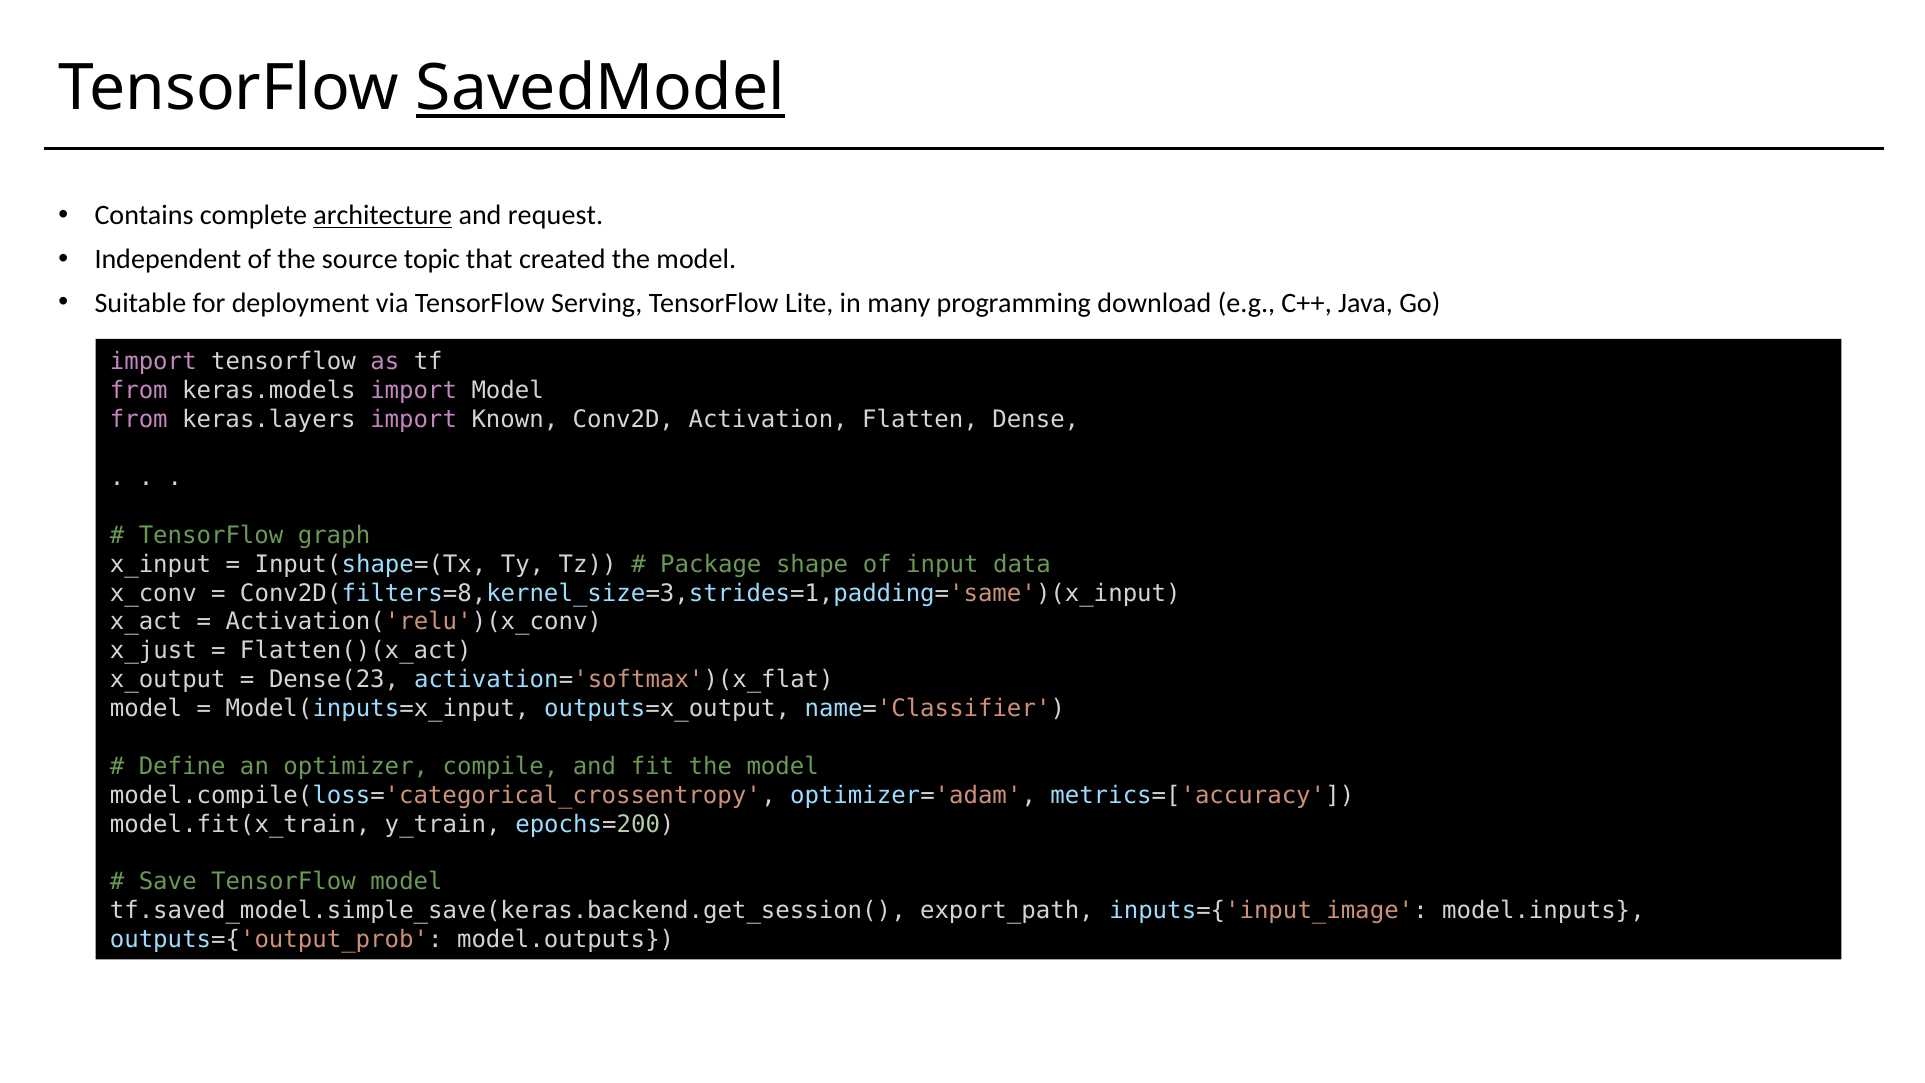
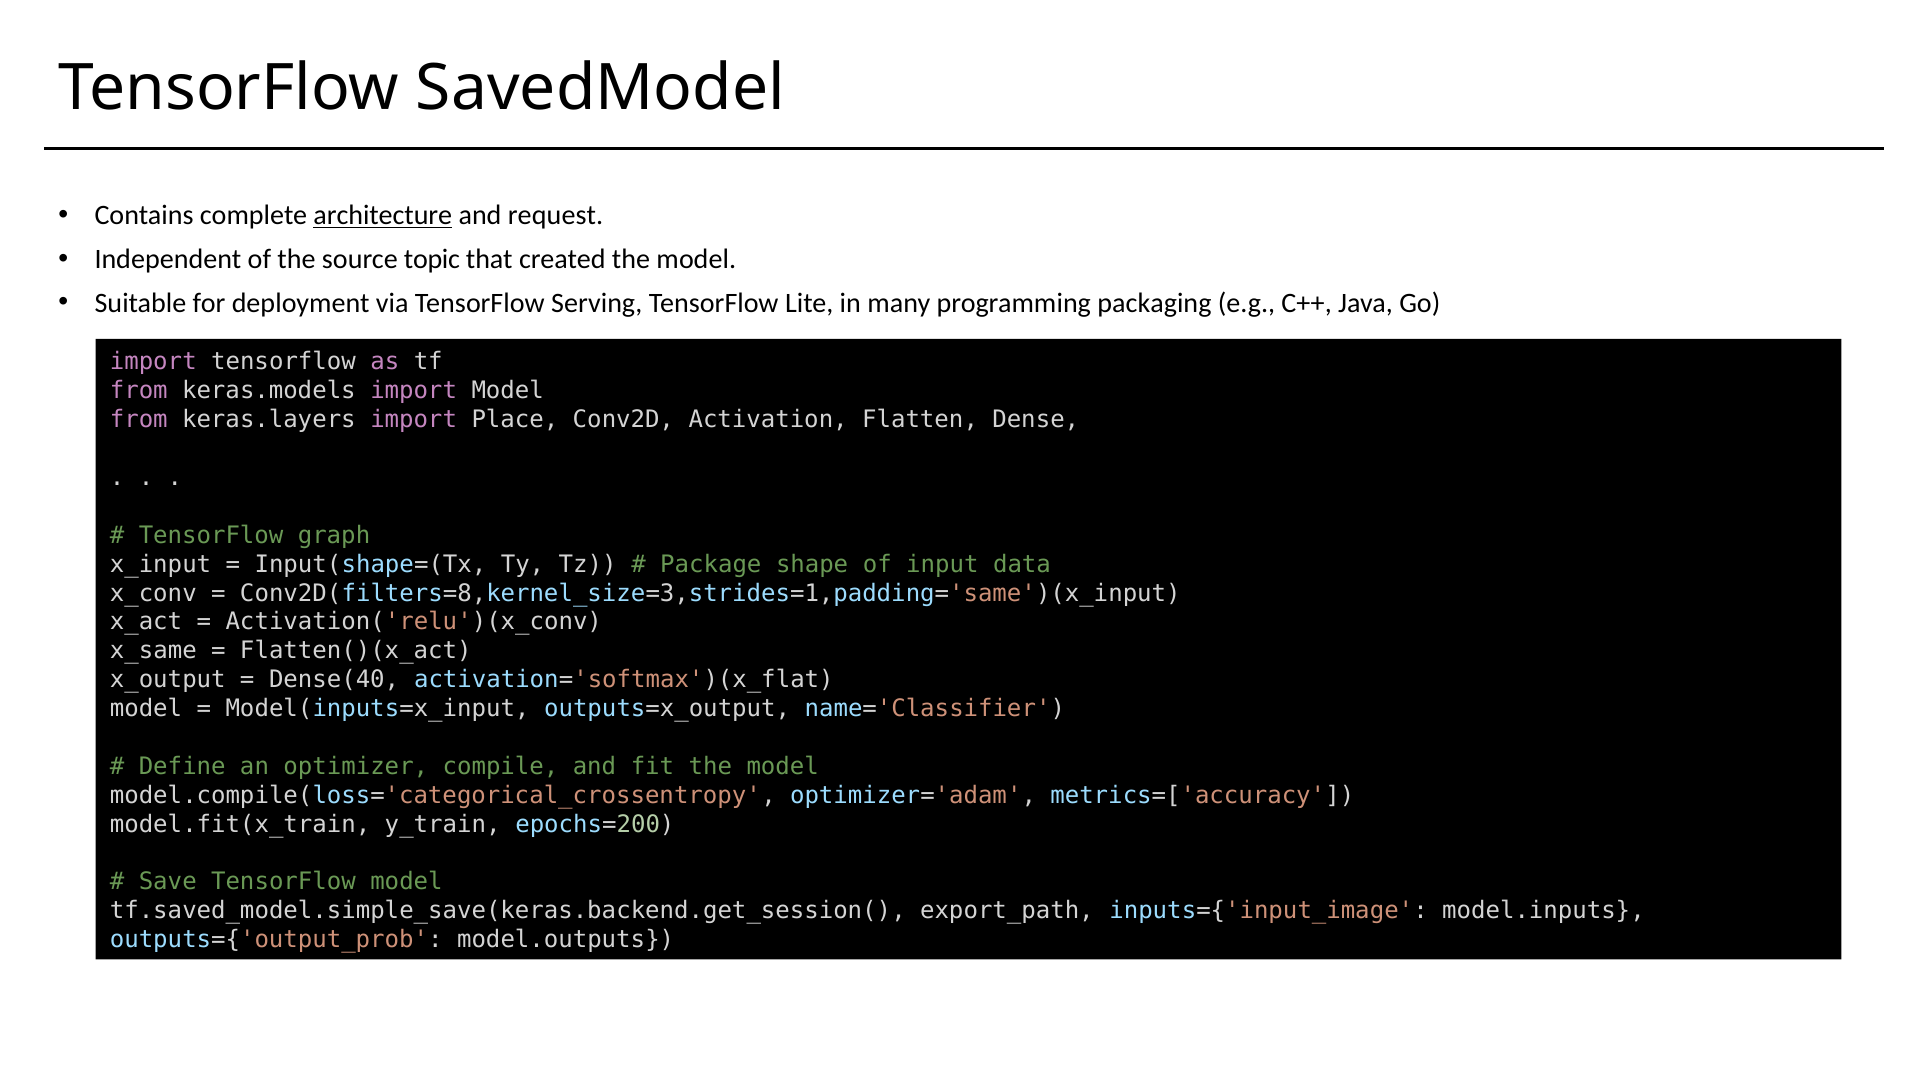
SavedModel underline: present -> none
download: download -> packaging
Known: Known -> Place
x_just: x_just -> x_same
Dense(23: Dense(23 -> Dense(40
